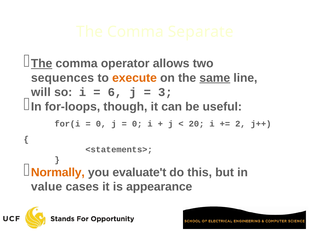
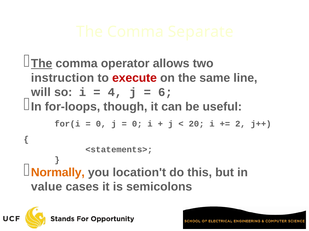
sequences: sequences -> instruction
execute colour: orange -> red
same underline: present -> none
6: 6 -> 4
3: 3 -> 6
evaluate't: evaluate't -> location't
appearance: appearance -> semicolons
